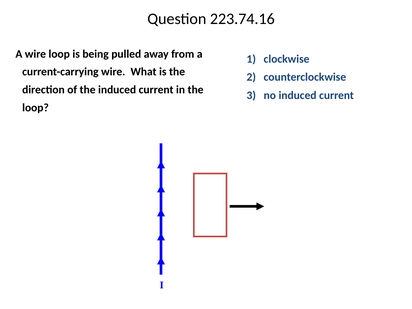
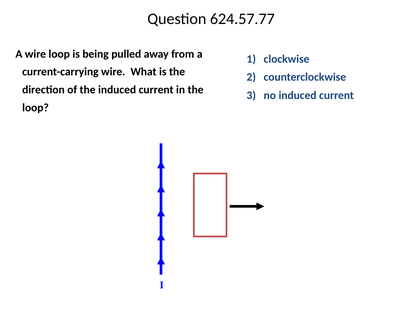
223.74.16: 223.74.16 -> 624.57.77
